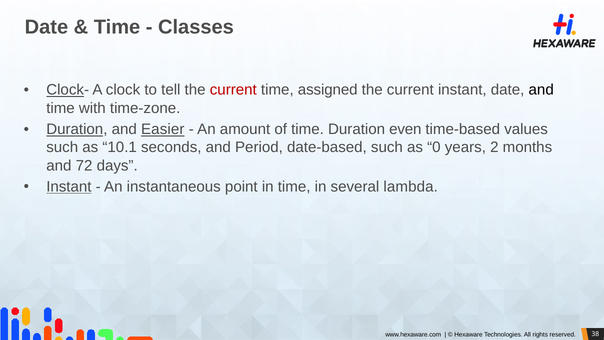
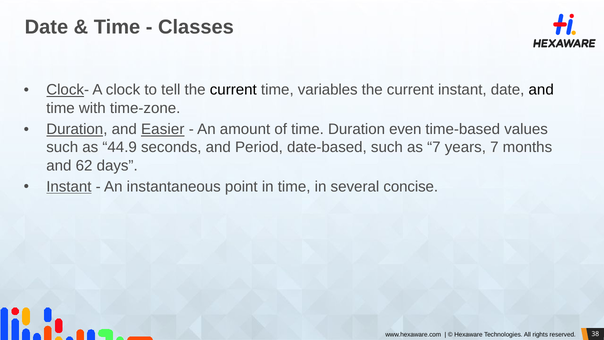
current at (233, 90) colour: red -> black
assigned: assigned -> variables
10.1: 10.1 -> 44.9
as 0: 0 -> 7
years 2: 2 -> 7
72: 72 -> 62
lambda: lambda -> concise
